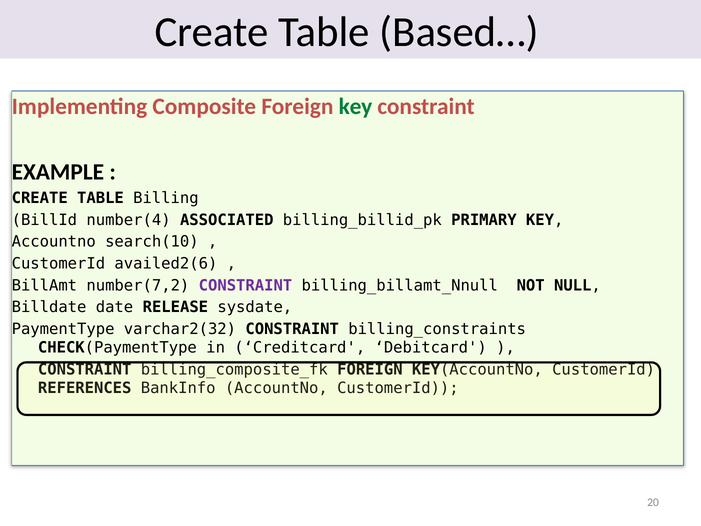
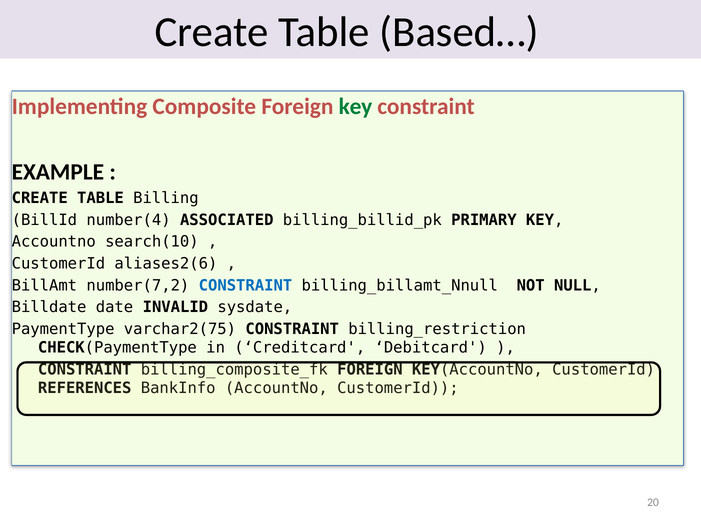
availed2(6: availed2(6 -> aliases2(6
CONSTRAINT at (245, 285) colour: purple -> blue
RELEASE: RELEASE -> INVALID
varchar2(32: varchar2(32 -> varchar2(75
billing_constraints: billing_constraints -> billing_restriction
